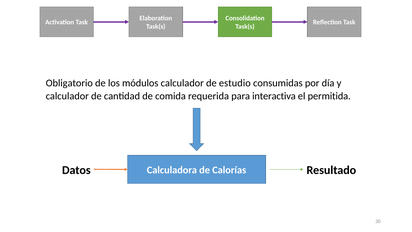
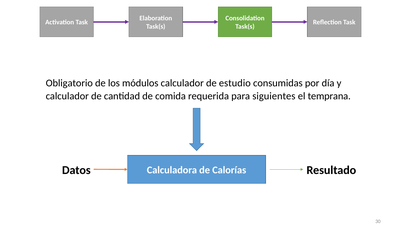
interactiva: interactiva -> siguientes
permitida: permitida -> temprana
